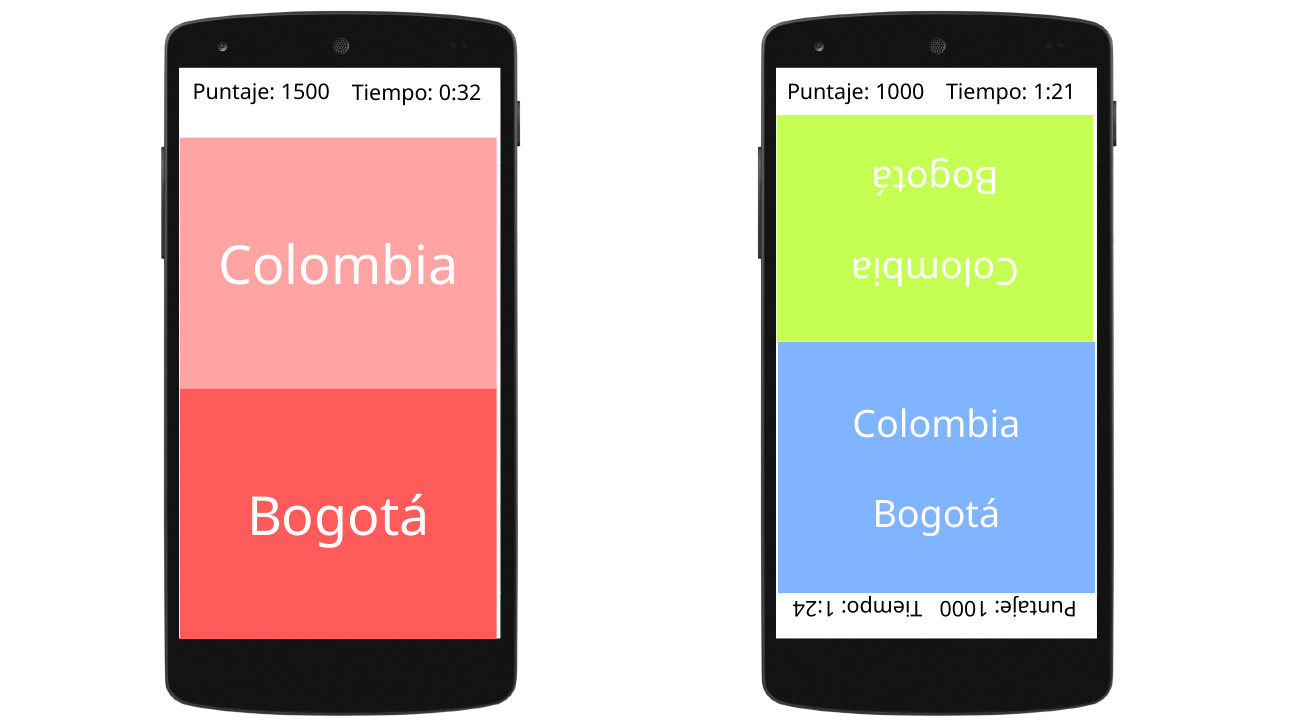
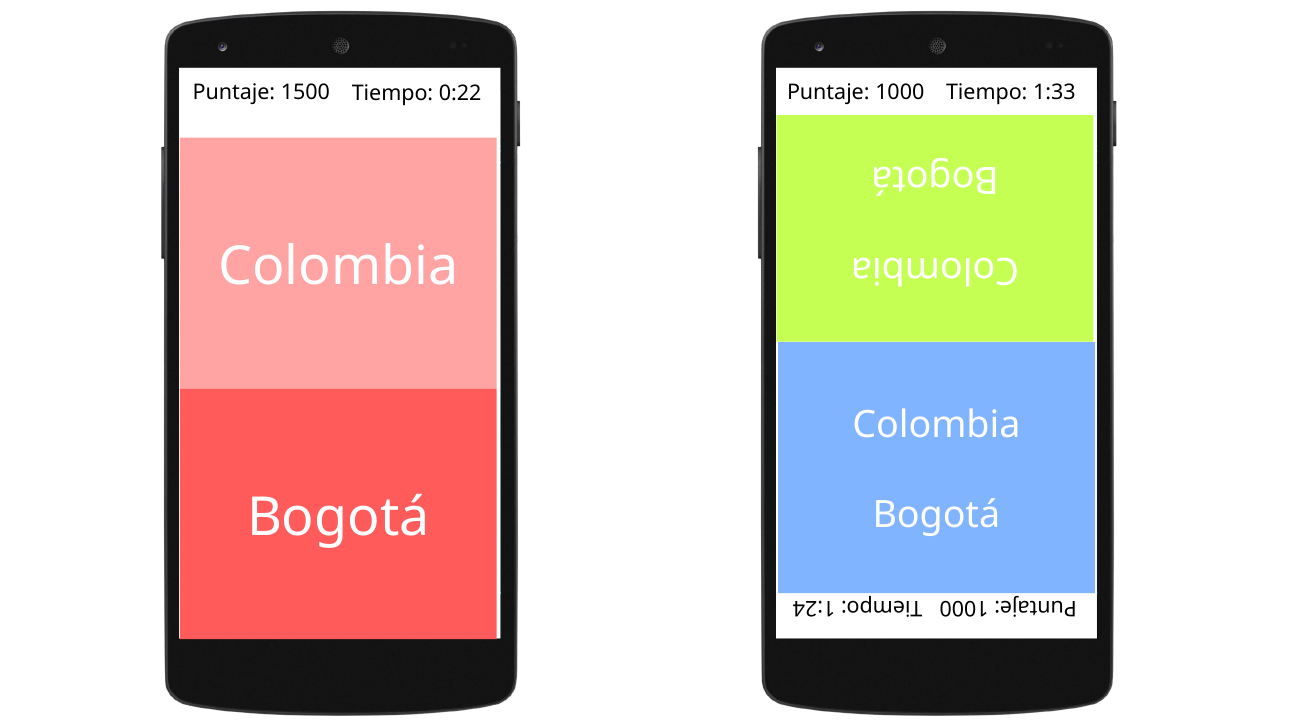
0:32: 0:32 -> 0:22
1:21: 1:21 -> 1:33
